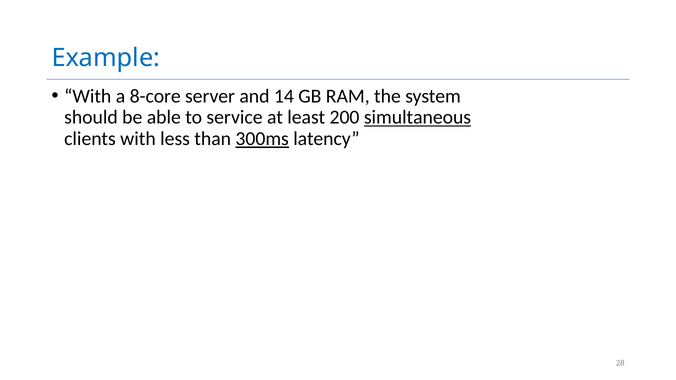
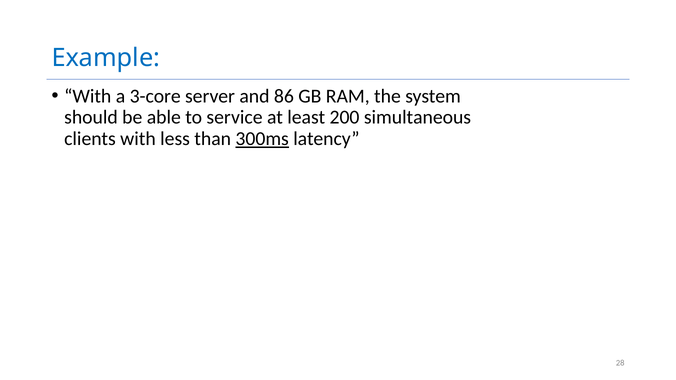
8-core: 8-core -> 3-core
14: 14 -> 86
simultaneous underline: present -> none
